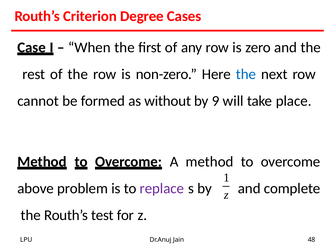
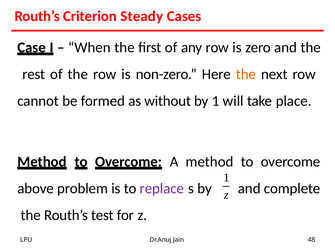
Degree: Degree -> Steady
the at (246, 74) colour: blue -> orange
by 9: 9 -> 1
